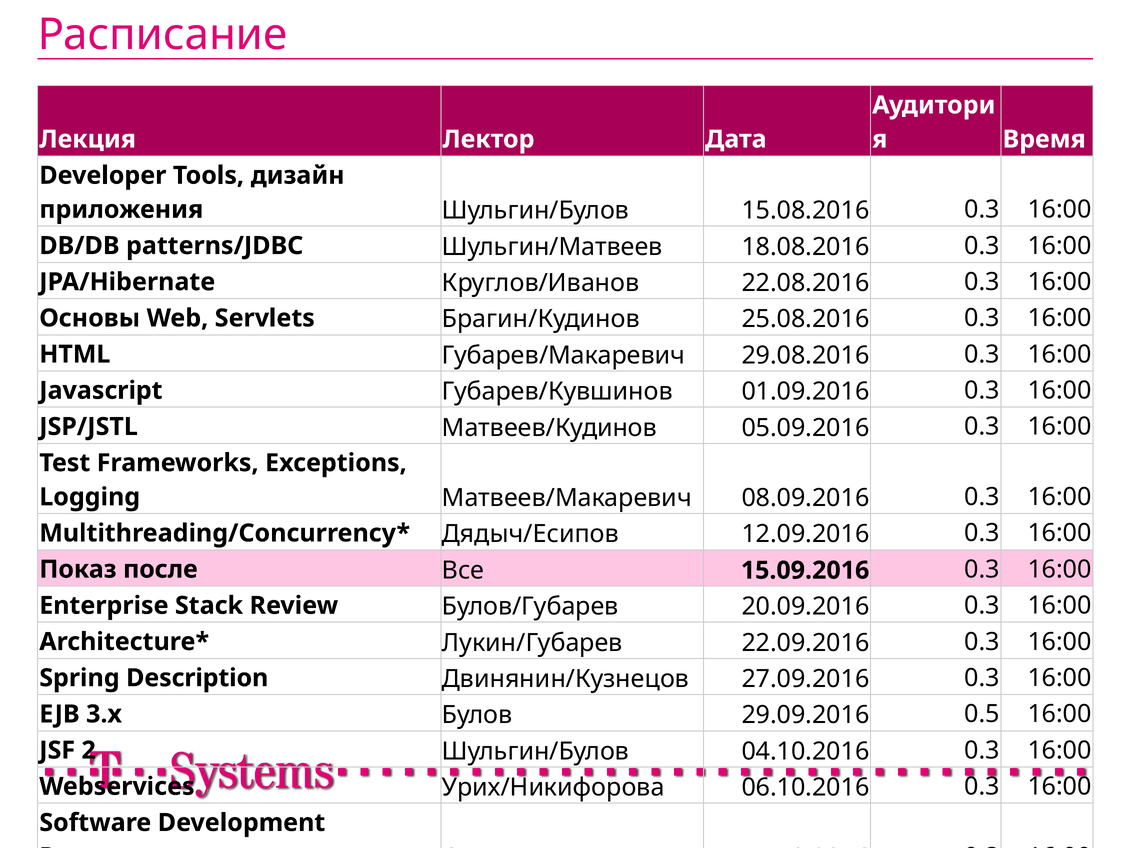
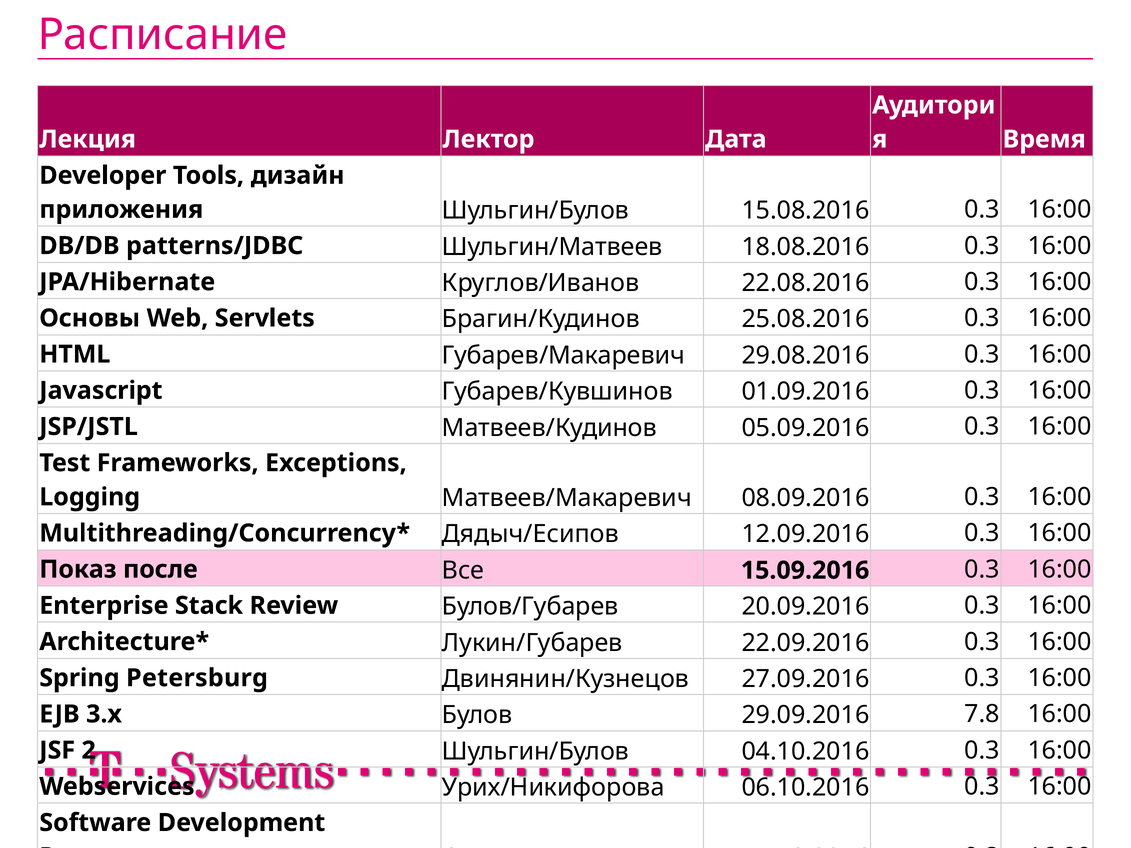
Description: Description -> Petersburg
0.5: 0.5 -> 7.8
